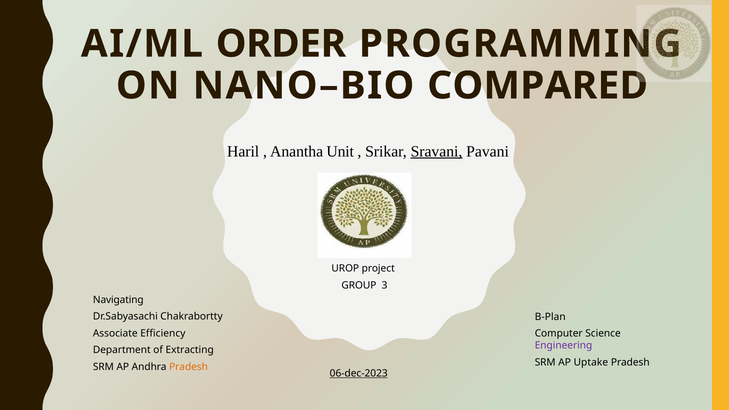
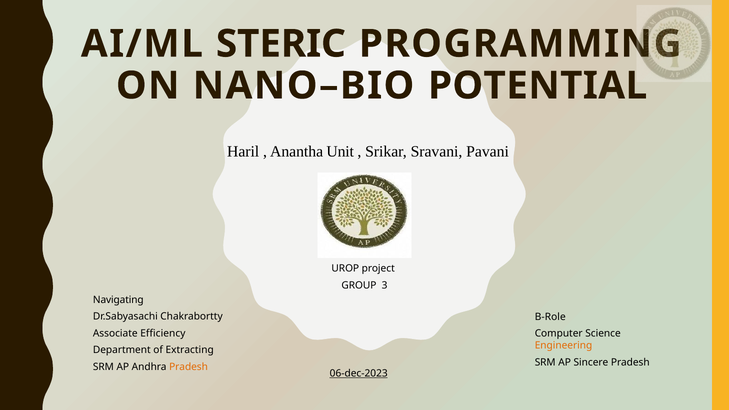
ORDER: ORDER -> STERIC
COMPARED: COMPARED -> POTENTIAL
Sravani underline: present -> none
B-Plan: B-Plan -> B-Role
Engineering colour: purple -> orange
Uptake: Uptake -> Sincere
